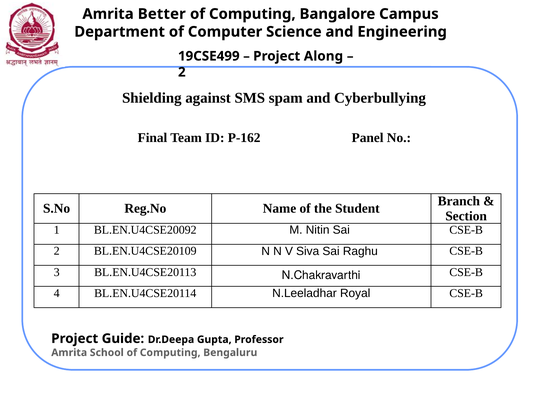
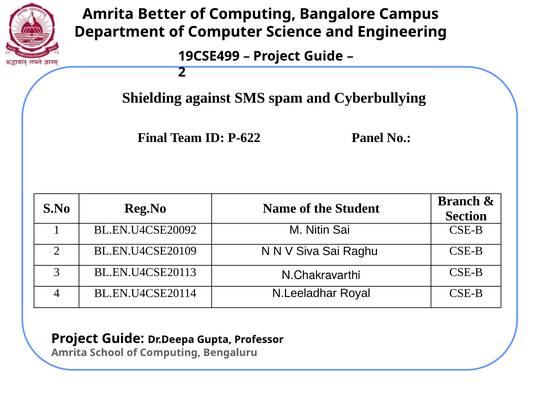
Along at (323, 56): Along -> Guide
P-162: P-162 -> P-622
